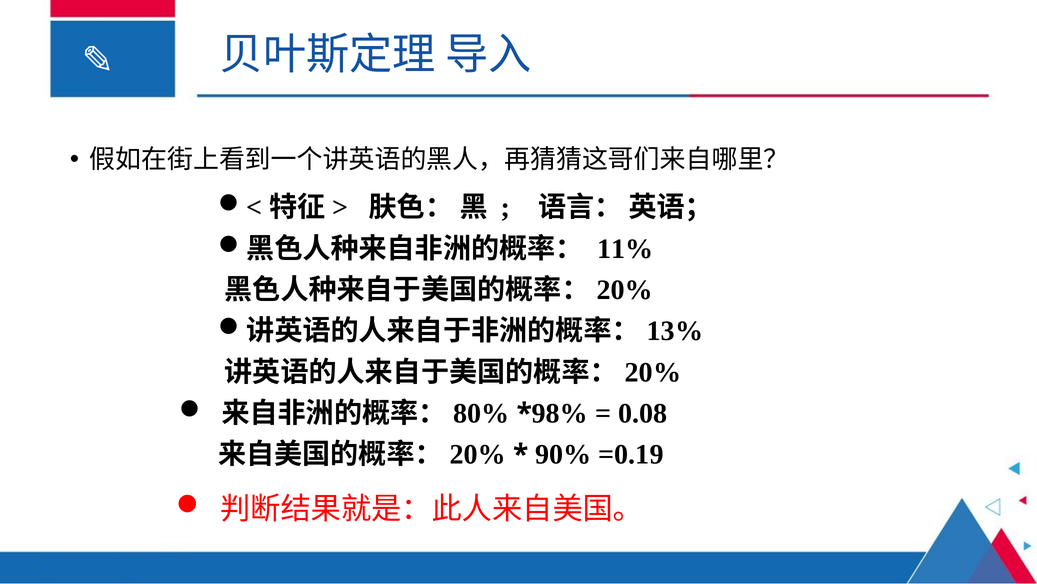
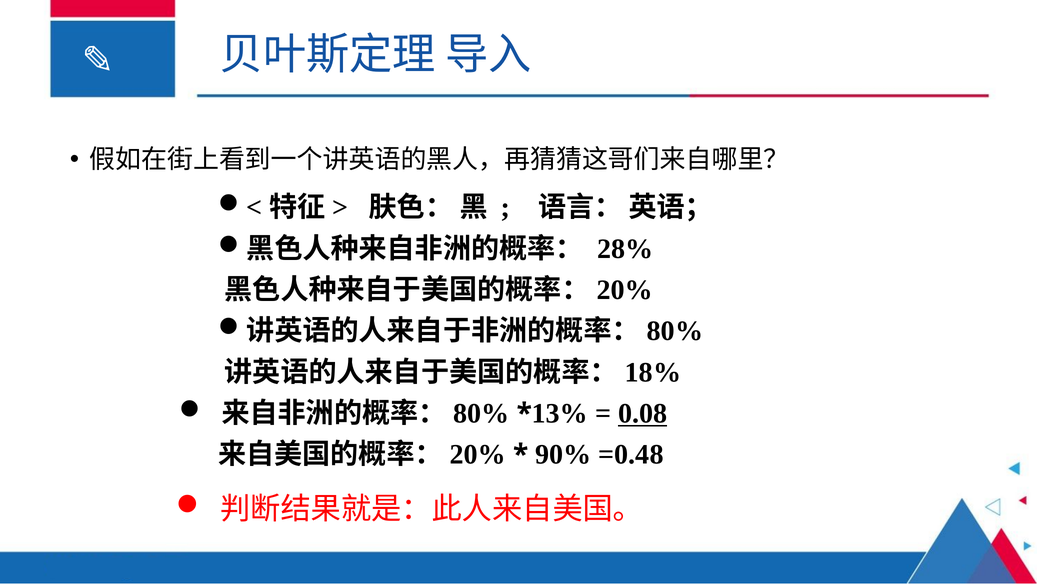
11%: 11% -> 28%
13%: 13% -> 80%
20% at (653, 372): 20% -> 18%
98%: 98% -> 13%
0.08 underline: none -> present
=0.19: =0.19 -> =0.48
